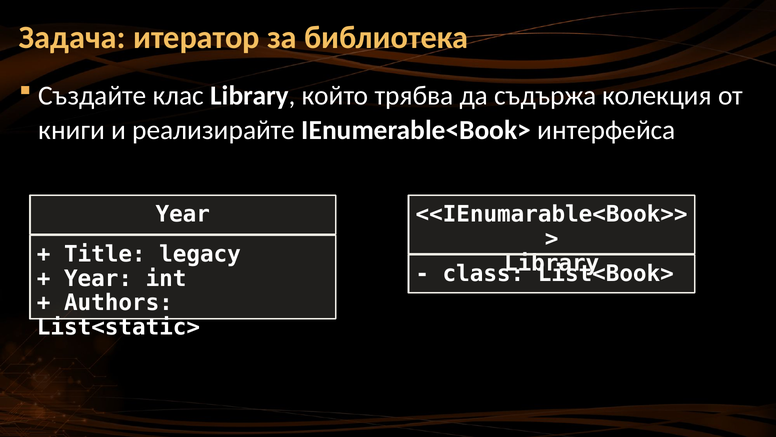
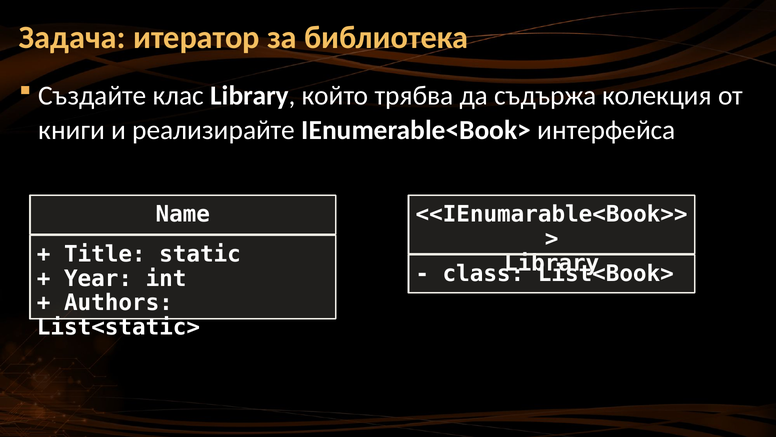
Year at (183, 214): Year -> Name
legacy: legacy -> static
